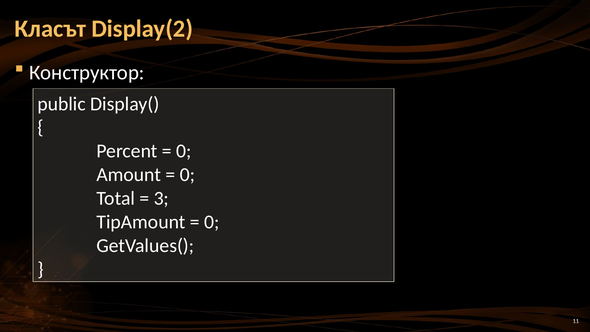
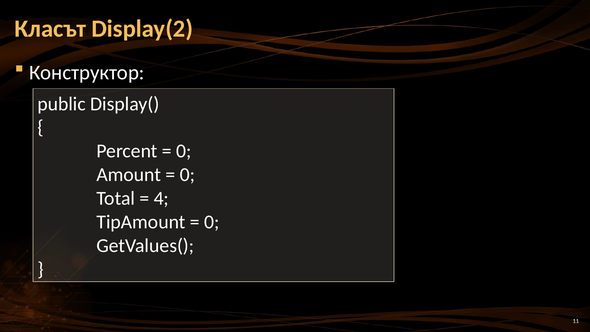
3: 3 -> 4
